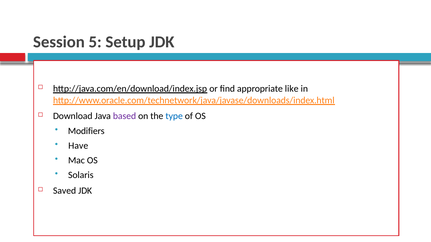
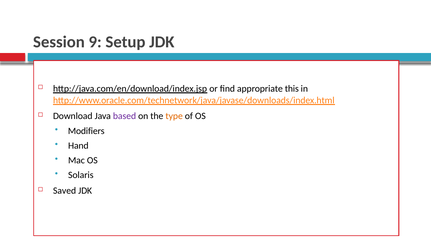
5: 5 -> 9
like: like -> this
type colour: blue -> orange
Have: Have -> Hand
